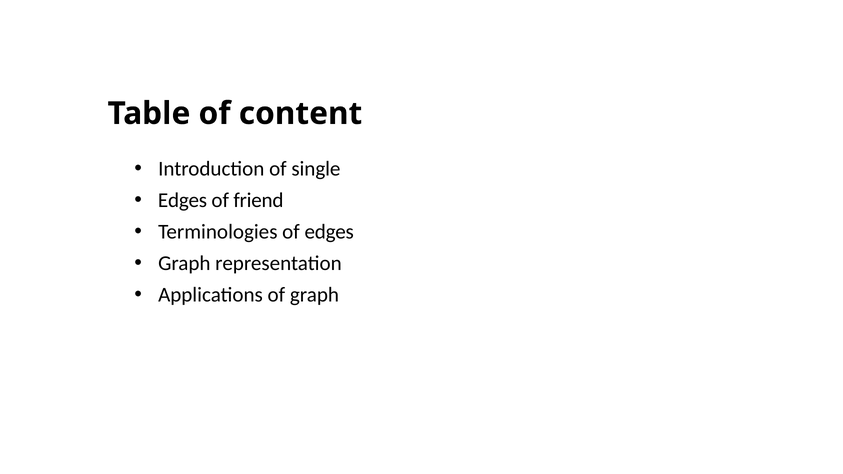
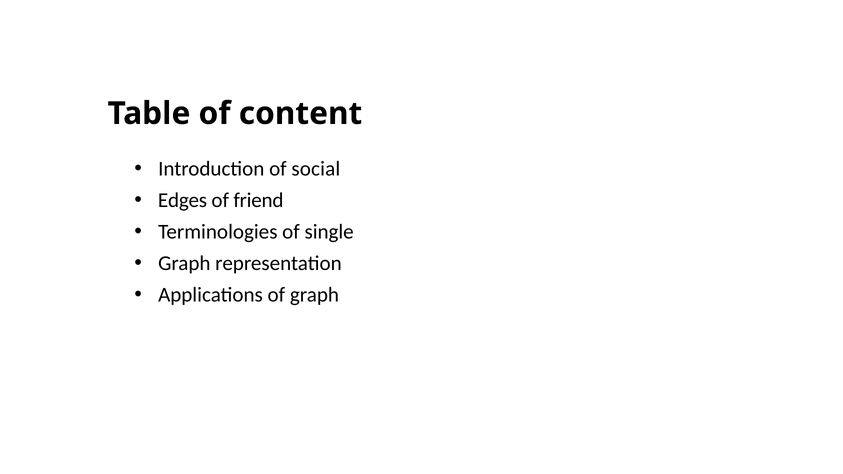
single: single -> social
of edges: edges -> single
